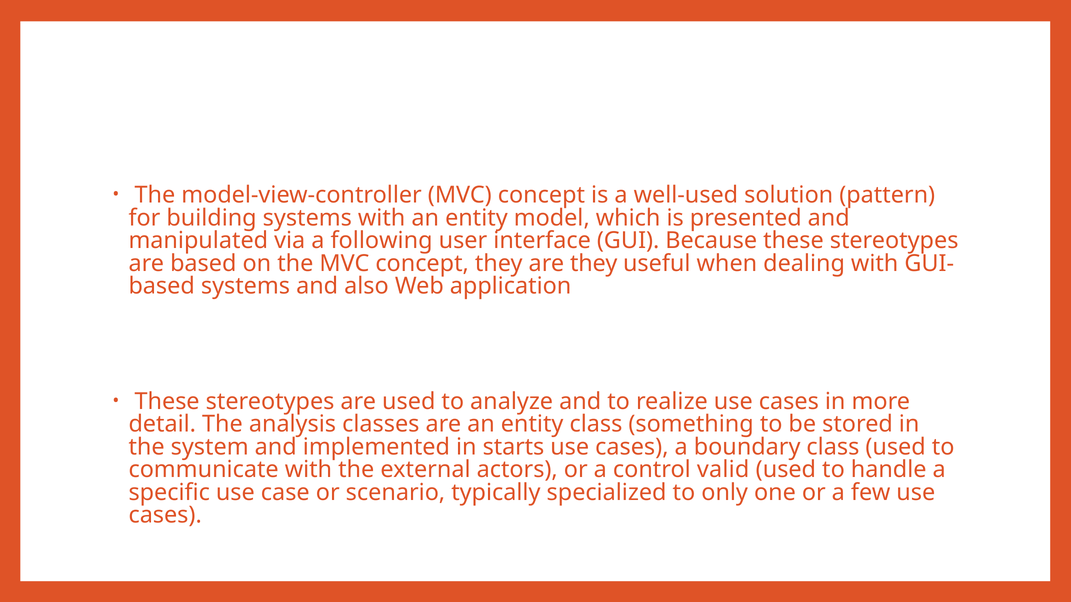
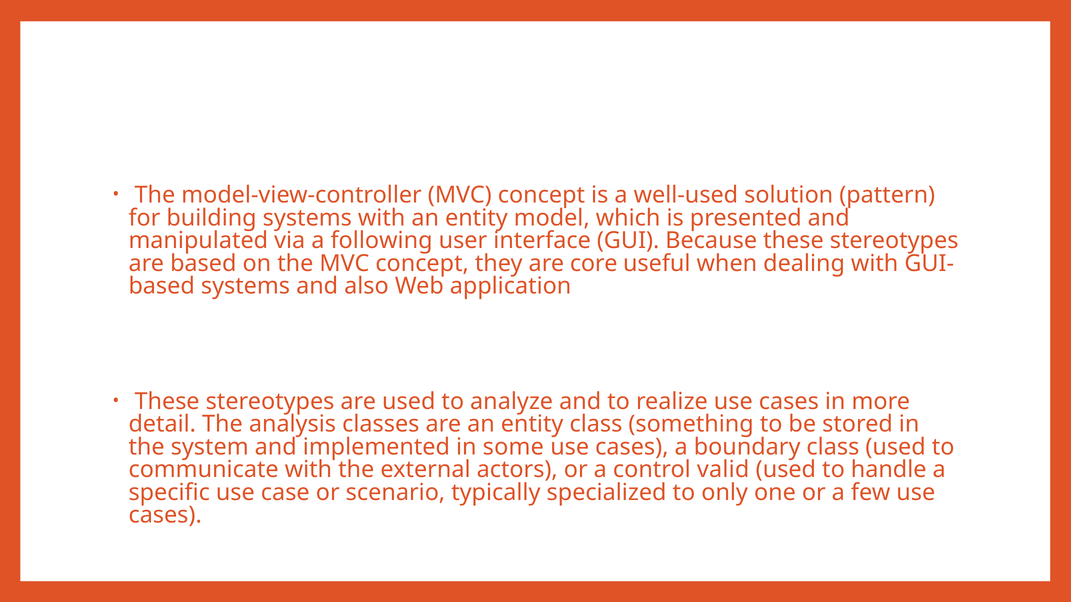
are they: they -> core
starts: starts -> some
